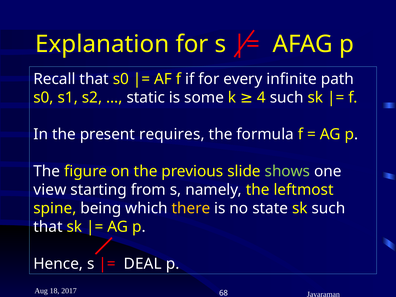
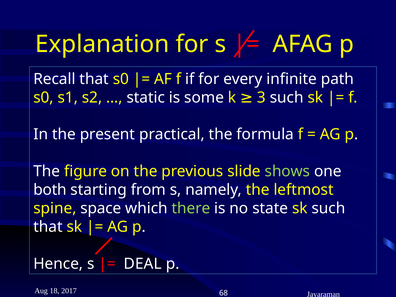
4: 4 -> 3
requires: requires -> practical
view: view -> both
being: being -> space
there colour: yellow -> light green
